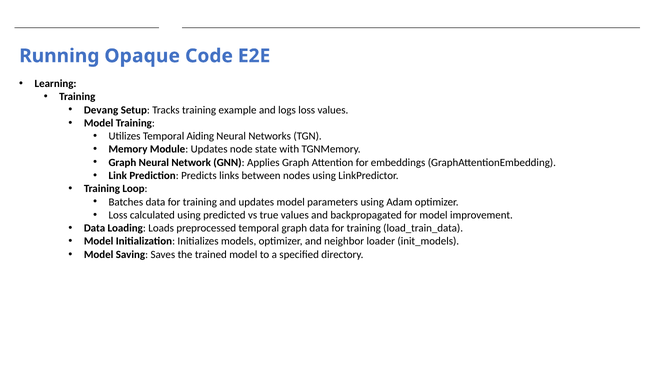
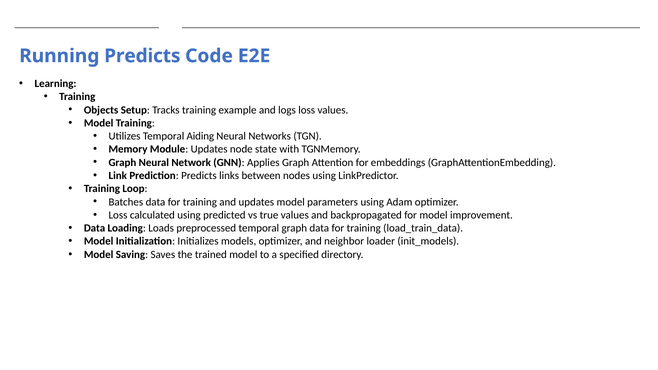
Running Opaque: Opaque -> Predicts
Devang: Devang -> Objects
